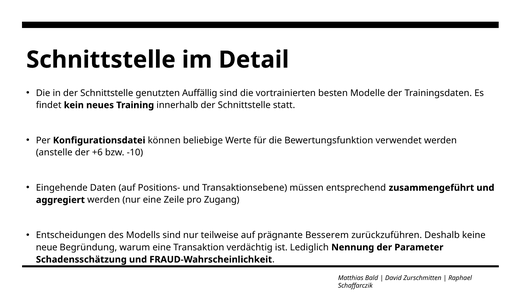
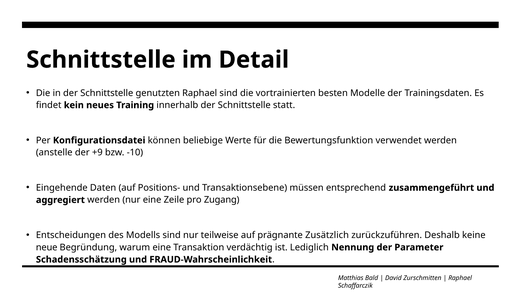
genutzten Auffällig: Auffällig -> Raphael
+6: +6 -> +9
Besserem: Besserem -> Zusätzlich
